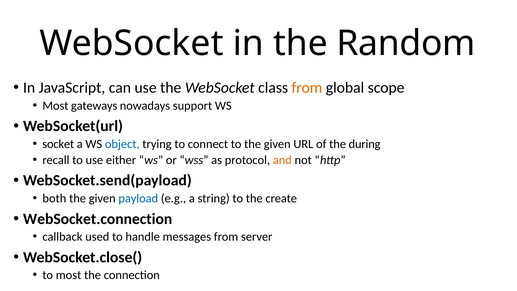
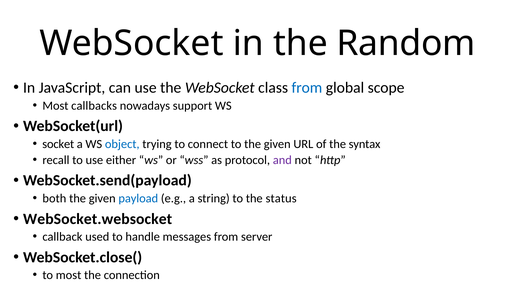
from at (307, 88) colour: orange -> blue
gateways: gateways -> callbacks
during: during -> syntax
and colour: orange -> purple
create: create -> status
WebSocket.connection: WebSocket.connection -> WebSocket.websocket
